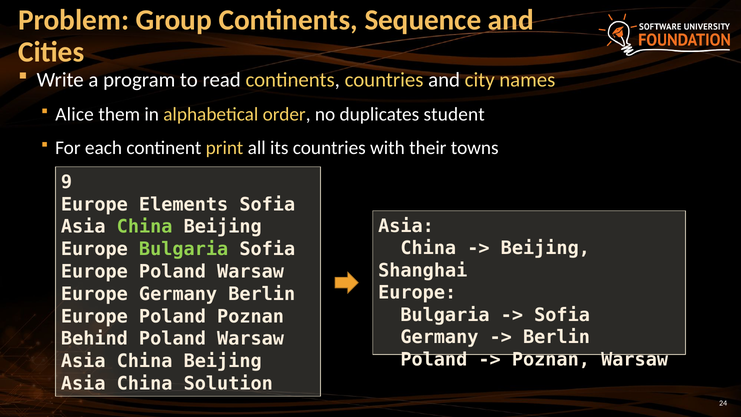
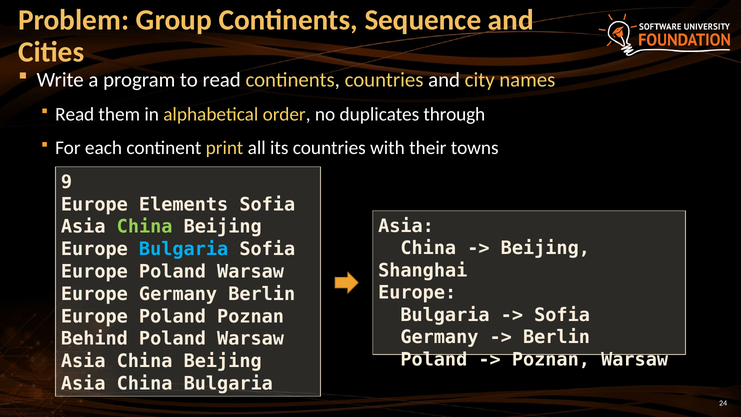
Alice at (75, 114): Alice -> Read
student: student -> through
Bulgaria at (184, 249) colour: light green -> light blue
China Solution: Solution -> Bulgaria
